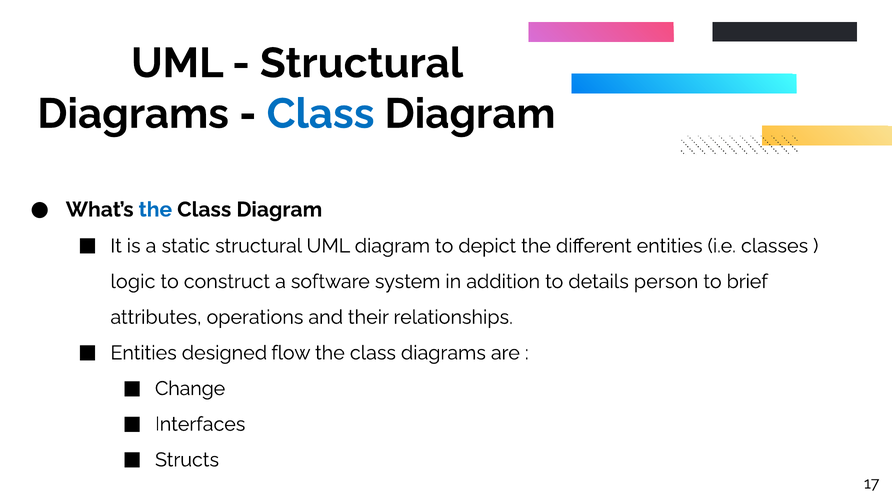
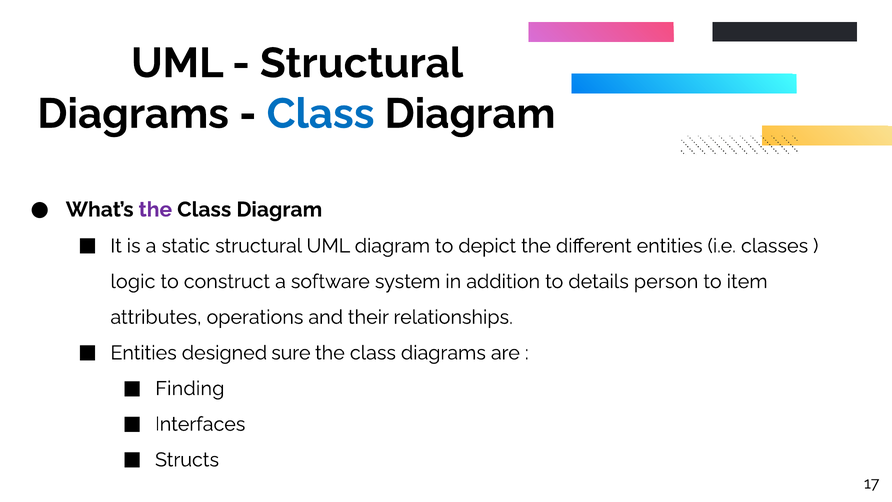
the at (155, 209) colour: blue -> purple
brief: brief -> item
flow: flow -> sure
Change: Change -> Finding
